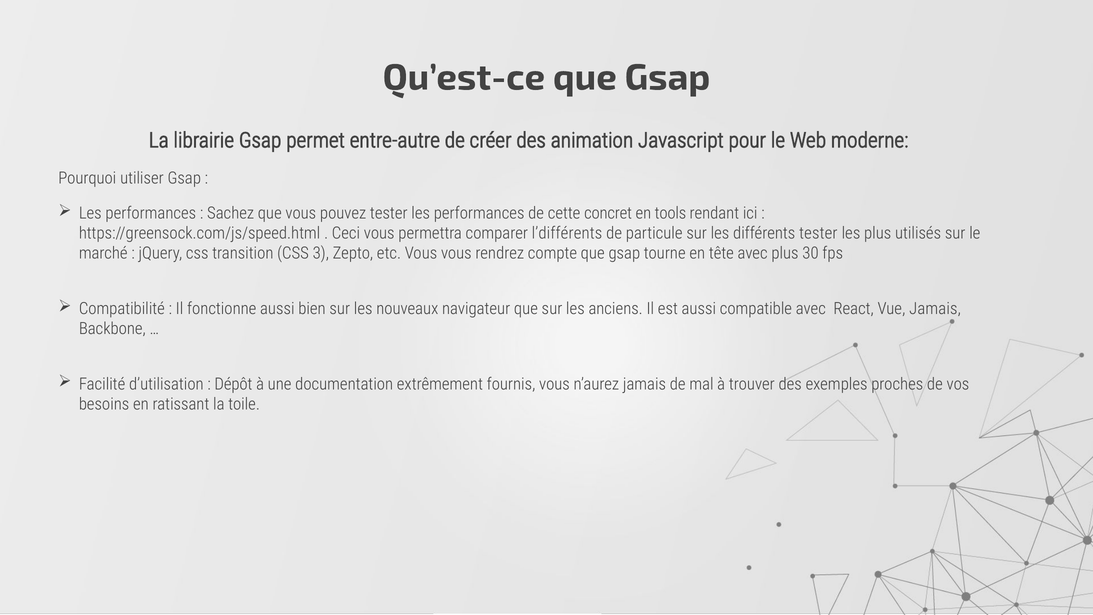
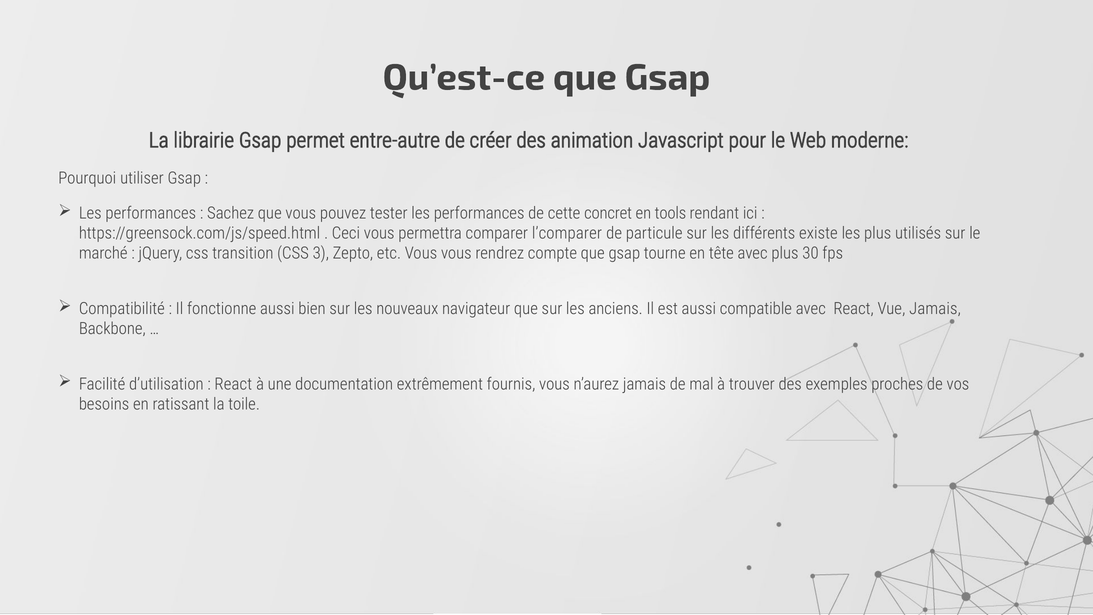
l’différents: l’différents -> l’comparer
différents tester: tester -> existe
Dépôt at (233, 384): Dépôt -> React
